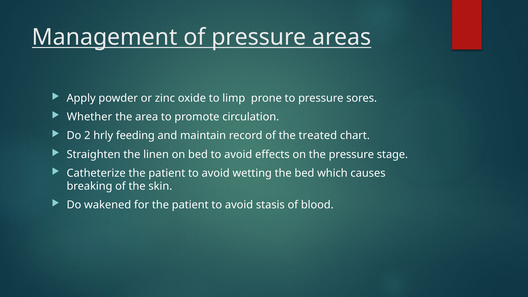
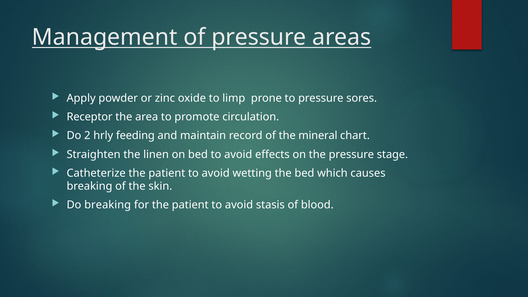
Whether: Whether -> Receptor
treated: treated -> mineral
Do wakened: wakened -> breaking
